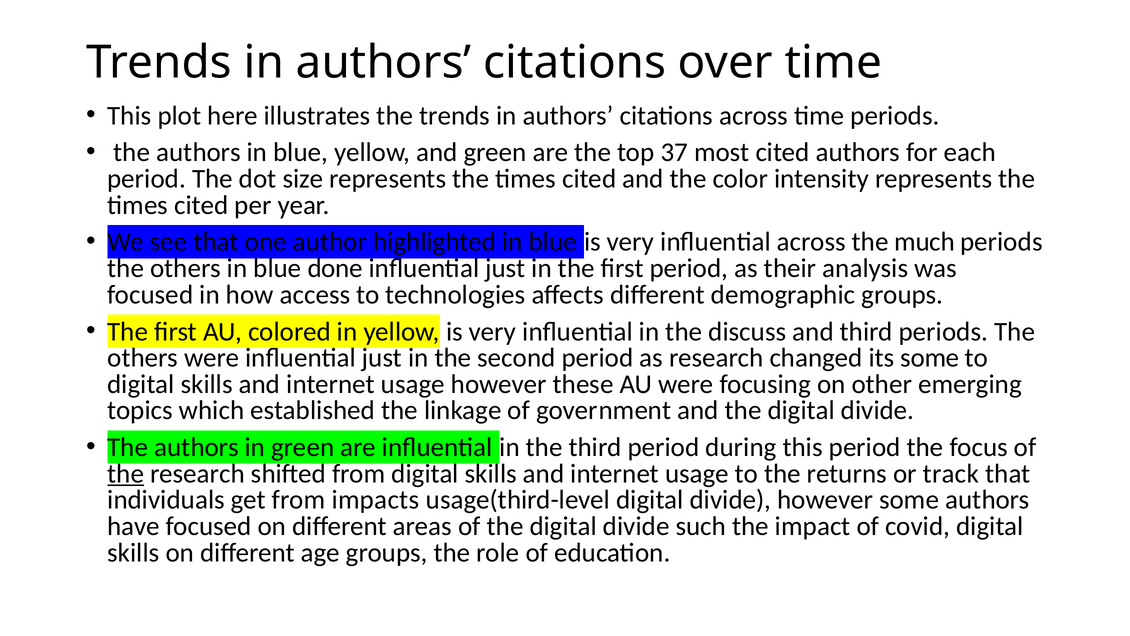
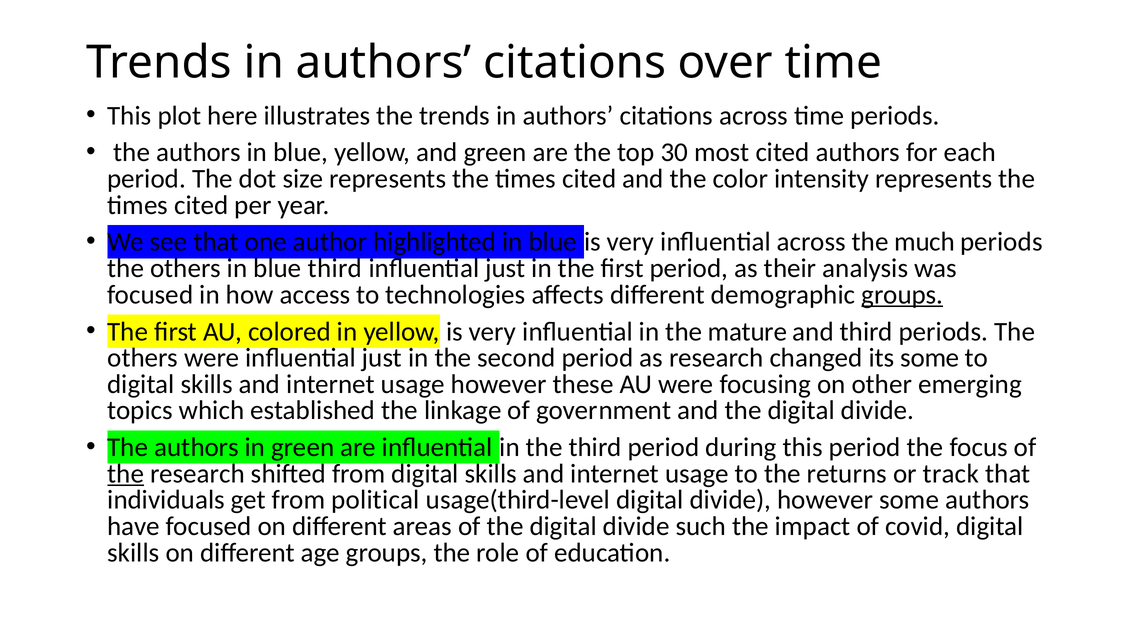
37: 37 -> 30
blue done: done -> third
groups at (902, 294) underline: none -> present
discuss: discuss -> mature
impacts: impacts -> political
